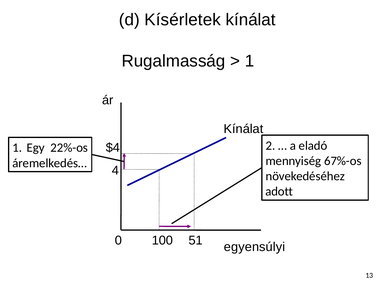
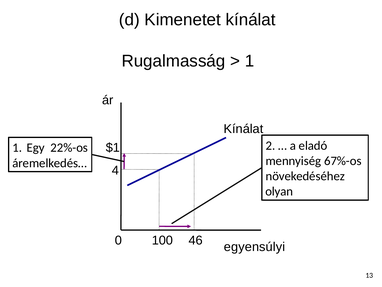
Kísérletek: Kísérletek -> Kimenetet
$4: $4 -> $1
adott: adott -> olyan
51: 51 -> 46
